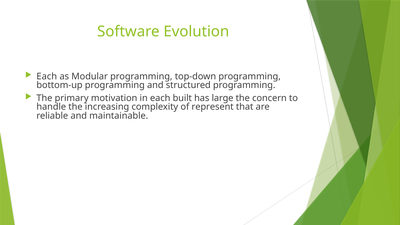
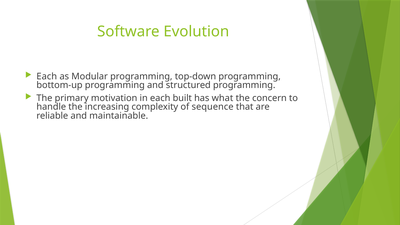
large: large -> what
represent: represent -> sequence
